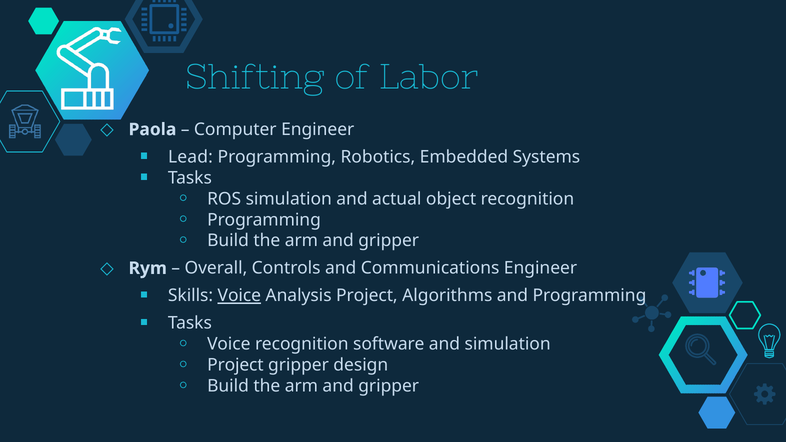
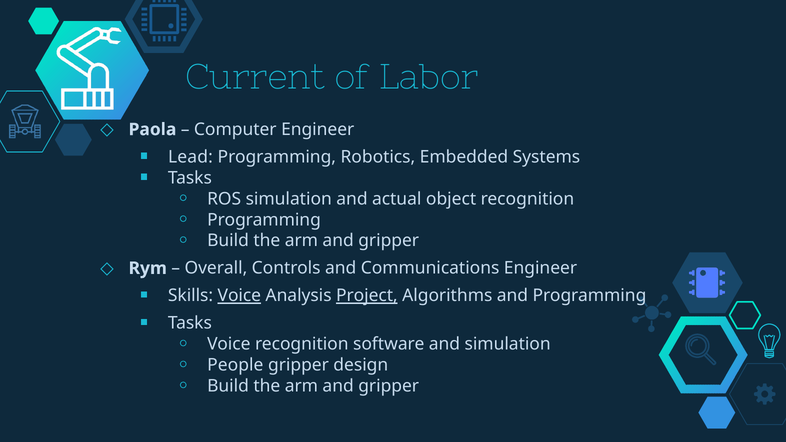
Shifting: Shifting -> Current
Project at (367, 296) underline: none -> present
Project at (235, 365): Project -> People
